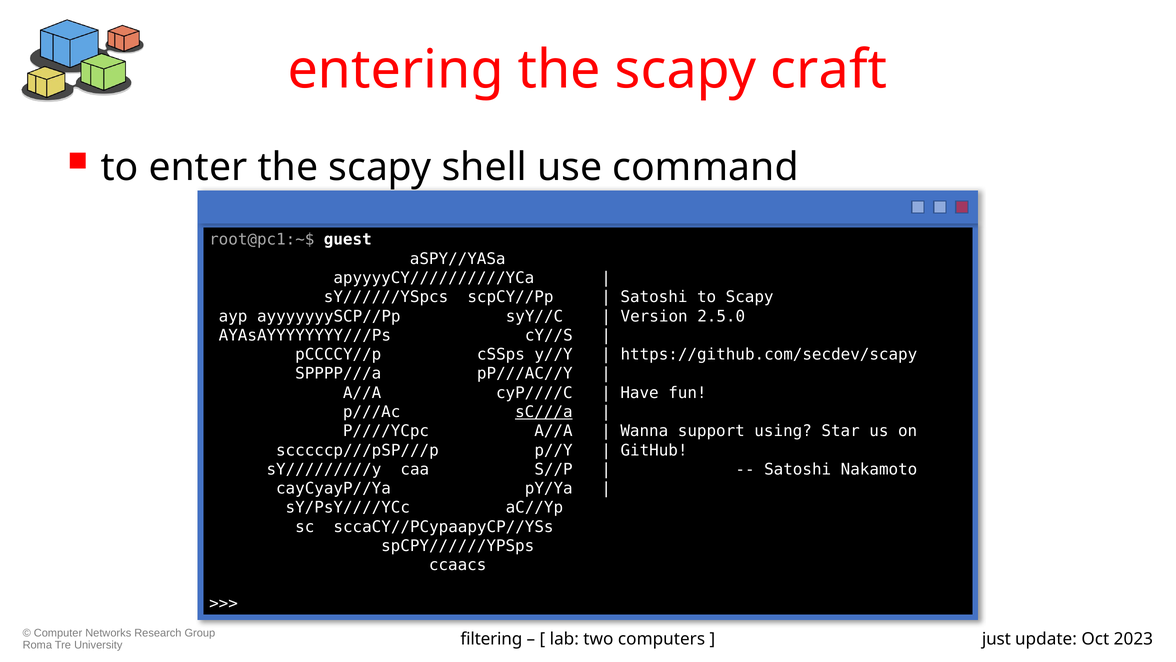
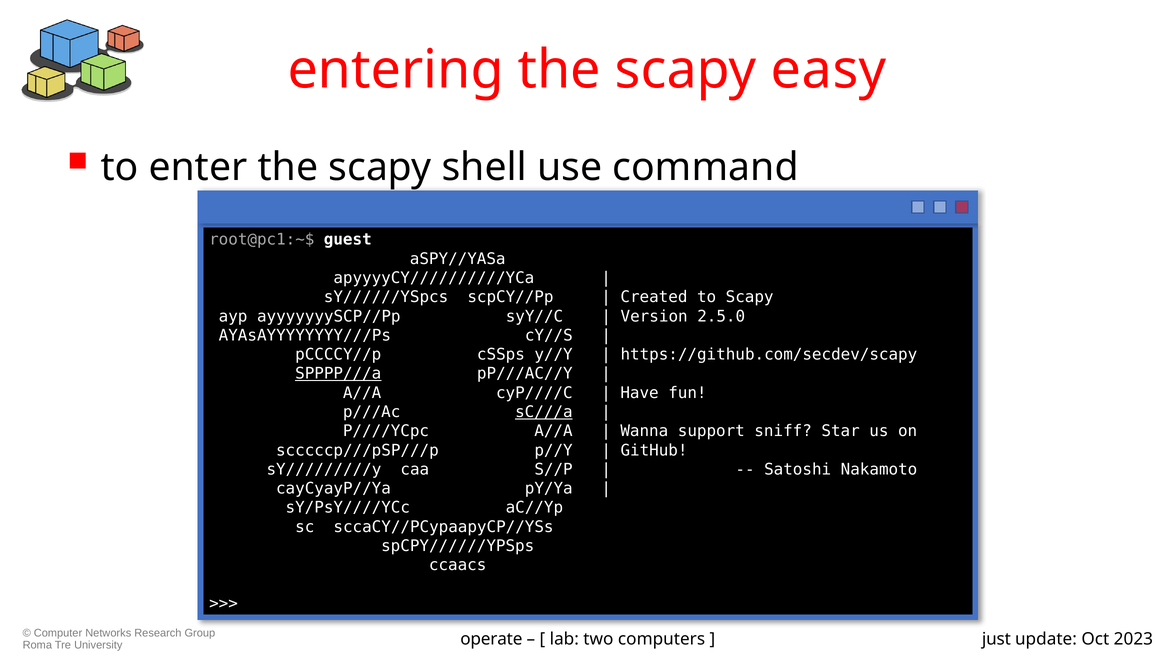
craft: craft -> easy
Satoshi at (654, 297): Satoshi -> Created
SPPPP///a underline: none -> present
using: using -> sniff
filtering: filtering -> operate
